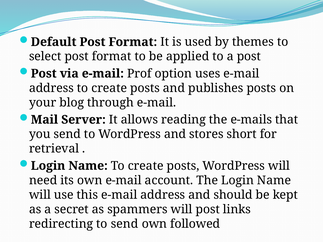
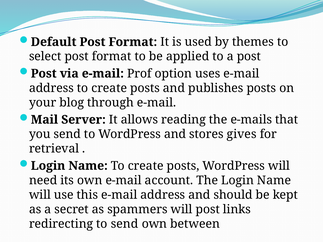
short: short -> gives
followed: followed -> between
